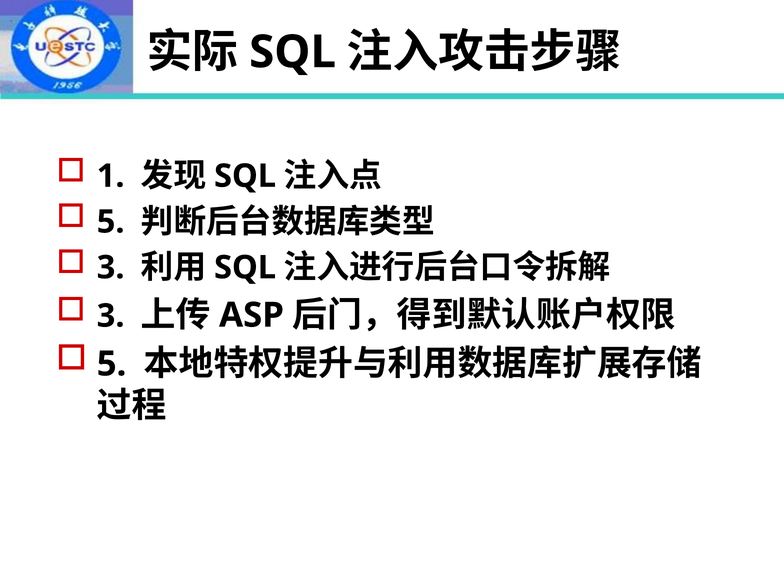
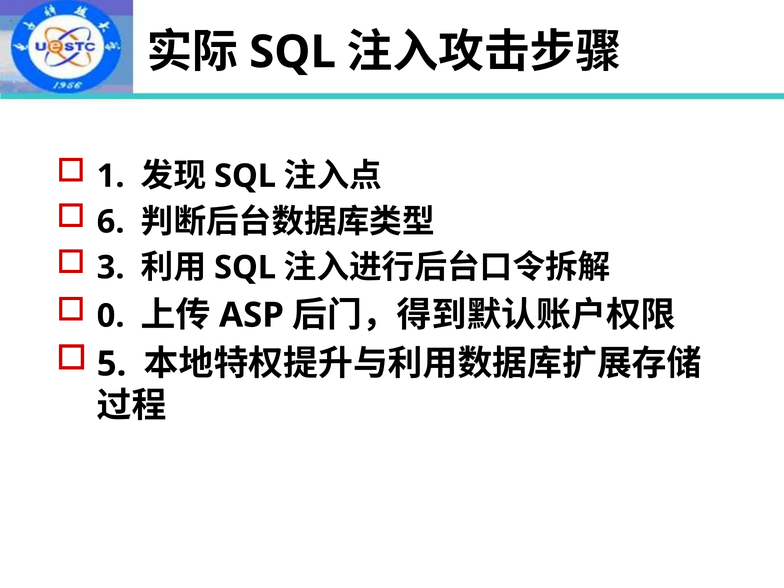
5 at (111, 222): 5 -> 6
3 at (111, 316): 3 -> 0
